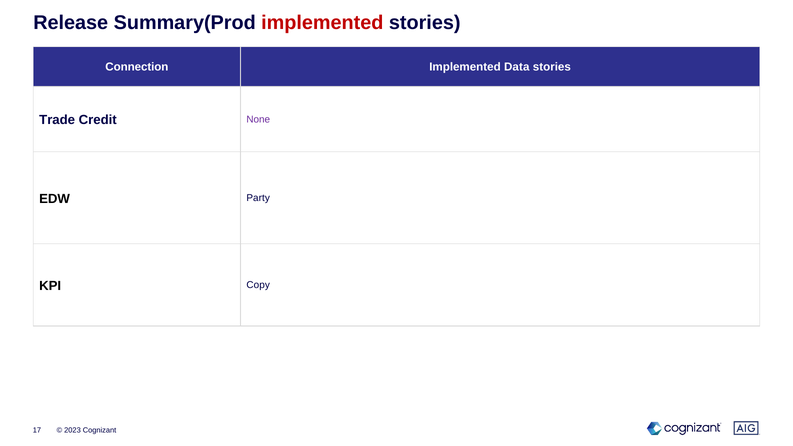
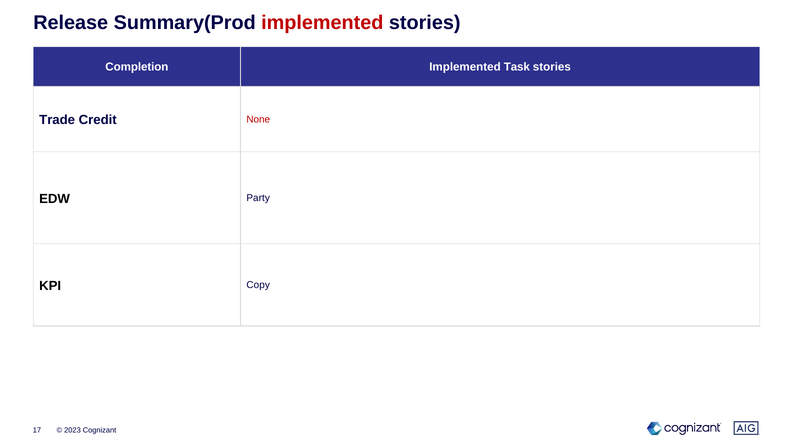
Connection: Connection -> Completion
Data: Data -> Task
None colour: purple -> red
